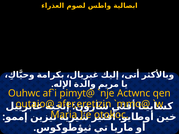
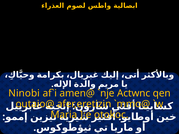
Ouhwc: Ouhwc -> Ninobi
pimyt@: pimyt@ -> amen@
